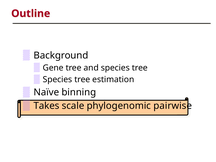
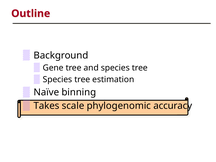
pairwise: pairwise -> accuracy
